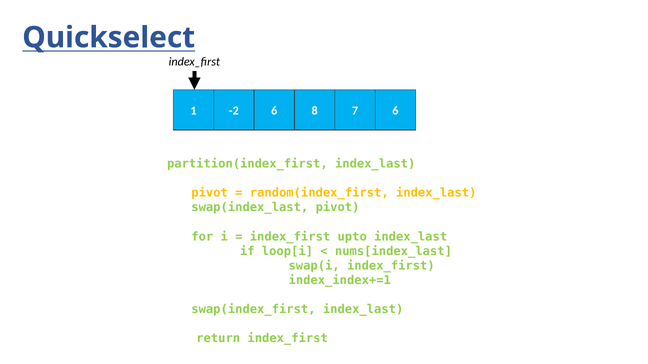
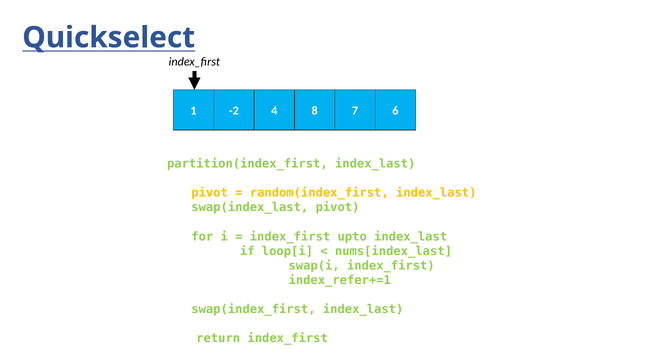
-2 6: 6 -> 4
index_index+=1: index_index+=1 -> index_refer+=1
